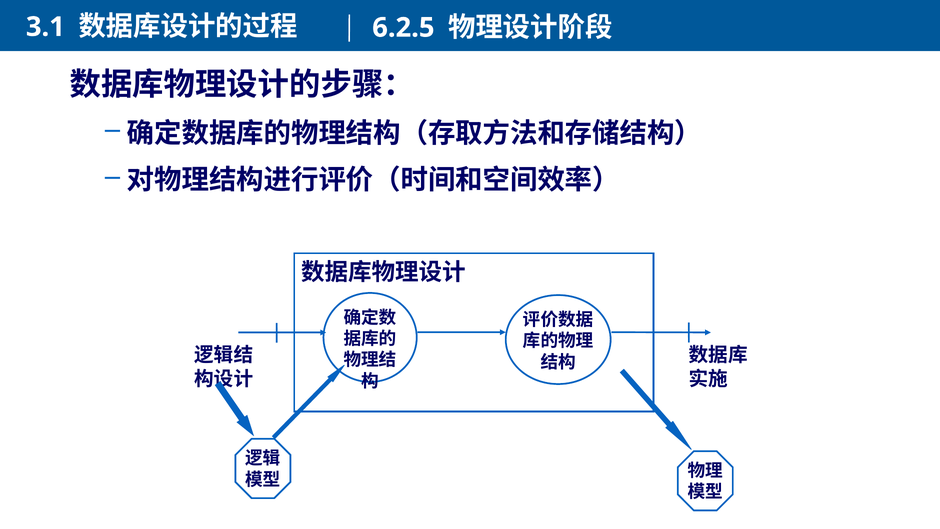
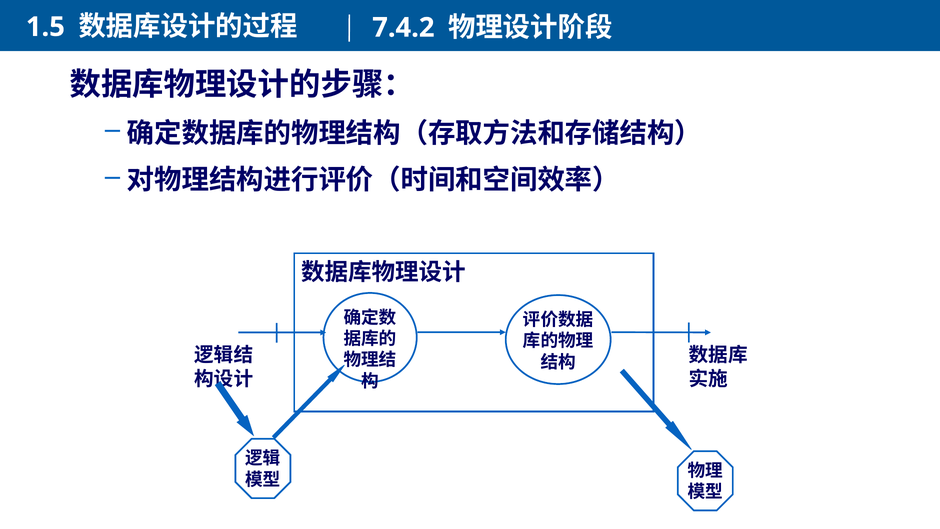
3.1: 3.1 -> 1.5
6.2.5: 6.2.5 -> 7.4.2
